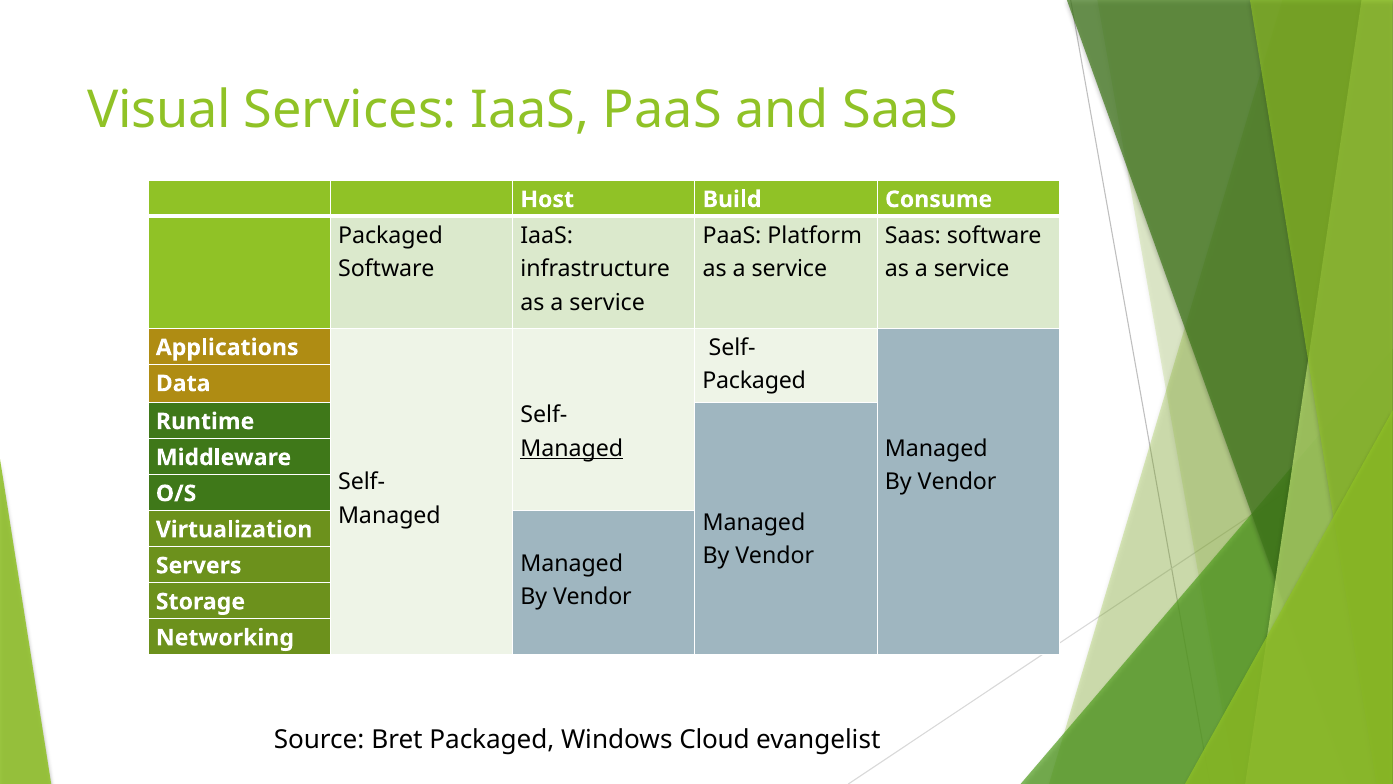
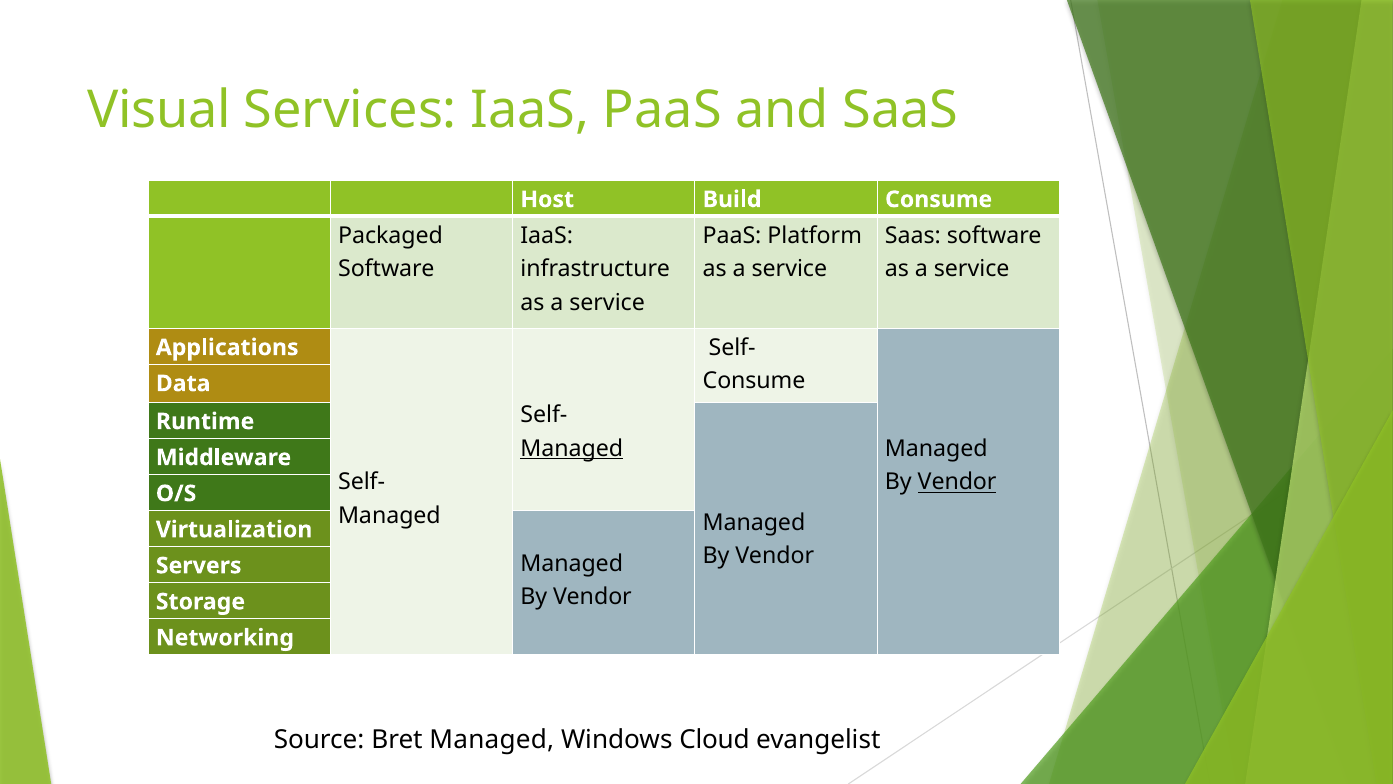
Packaged at (754, 381): Packaged -> Consume
Vendor at (957, 482) underline: none -> present
Bret Packaged: Packaged -> Managed
